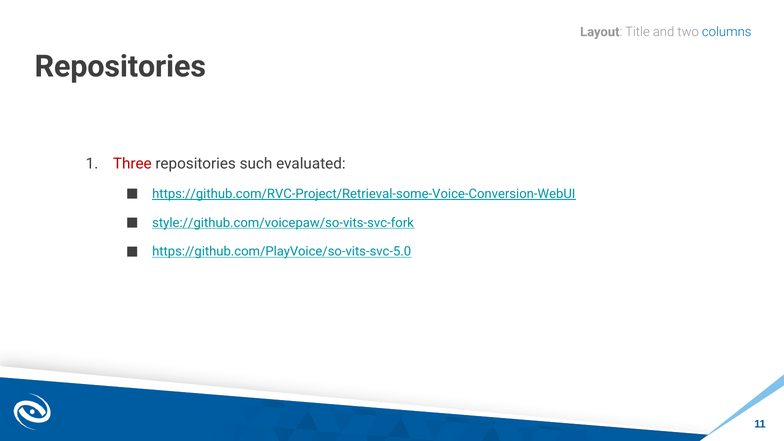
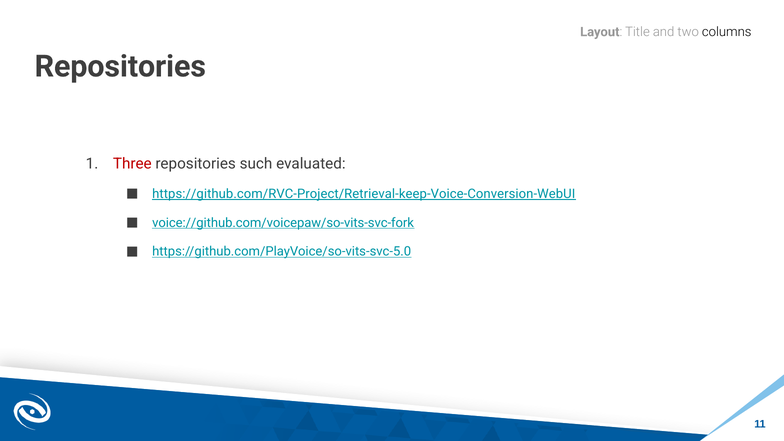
columns colour: blue -> black
https://github.com/RVC-Project/Retrieval-some-Voice-Conversion-WebUI: https://github.com/RVC-Project/Retrieval-some-Voice-Conversion-WebUI -> https://github.com/RVC-Project/Retrieval-keep-Voice-Conversion-WebUI
style://github.com/voicepaw/so-vits-svc-fork: style://github.com/voicepaw/so-vits-svc-fork -> voice://github.com/voicepaw/so-vits-svc-fork
